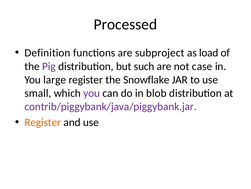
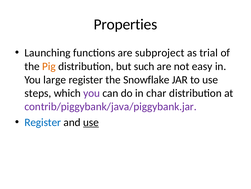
Processed: Processed -> Properties
Definition: Definition -> Launching
load: load -> trial
Pig colour: purple -> orange
case: case -> easy
small: small -> steps
blob: blob -> char
Register at (43, 122) colour: orange -> blue
use at (91, 122) underline: none -> present
